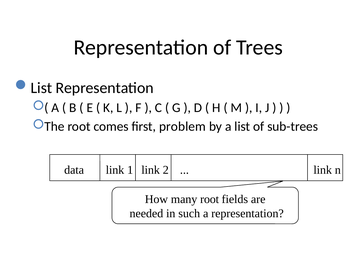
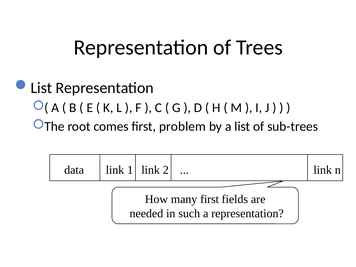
many root: root -> first
